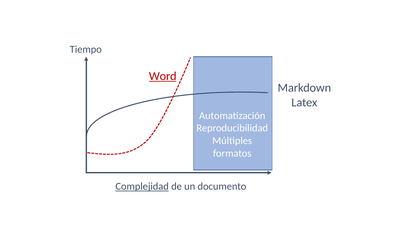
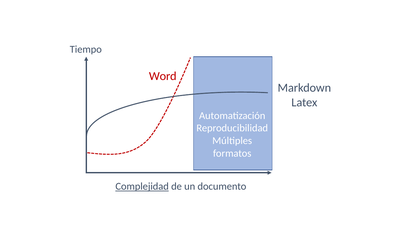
Word underline: present -> none
